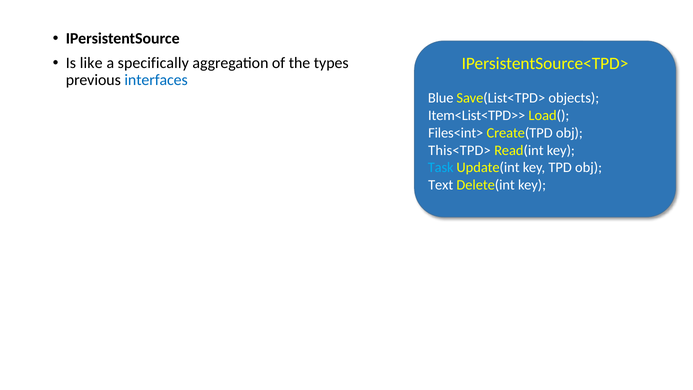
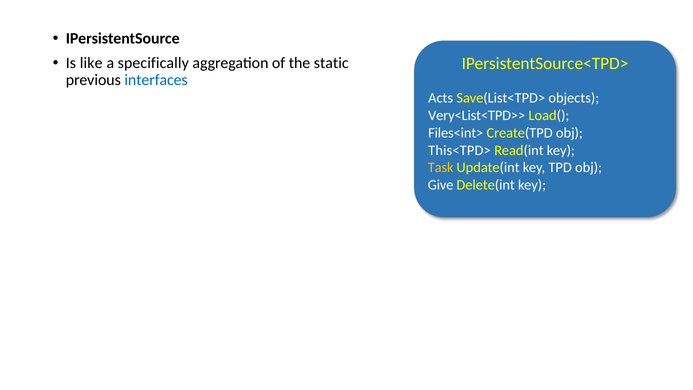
types: types -> static
Blue: Blue -> Acts
Item<List<TPD>>: Item<List<TPD>> -> Very<List<TPD>>
Task colour: light blue -> yellow
Text: Text -> Give
